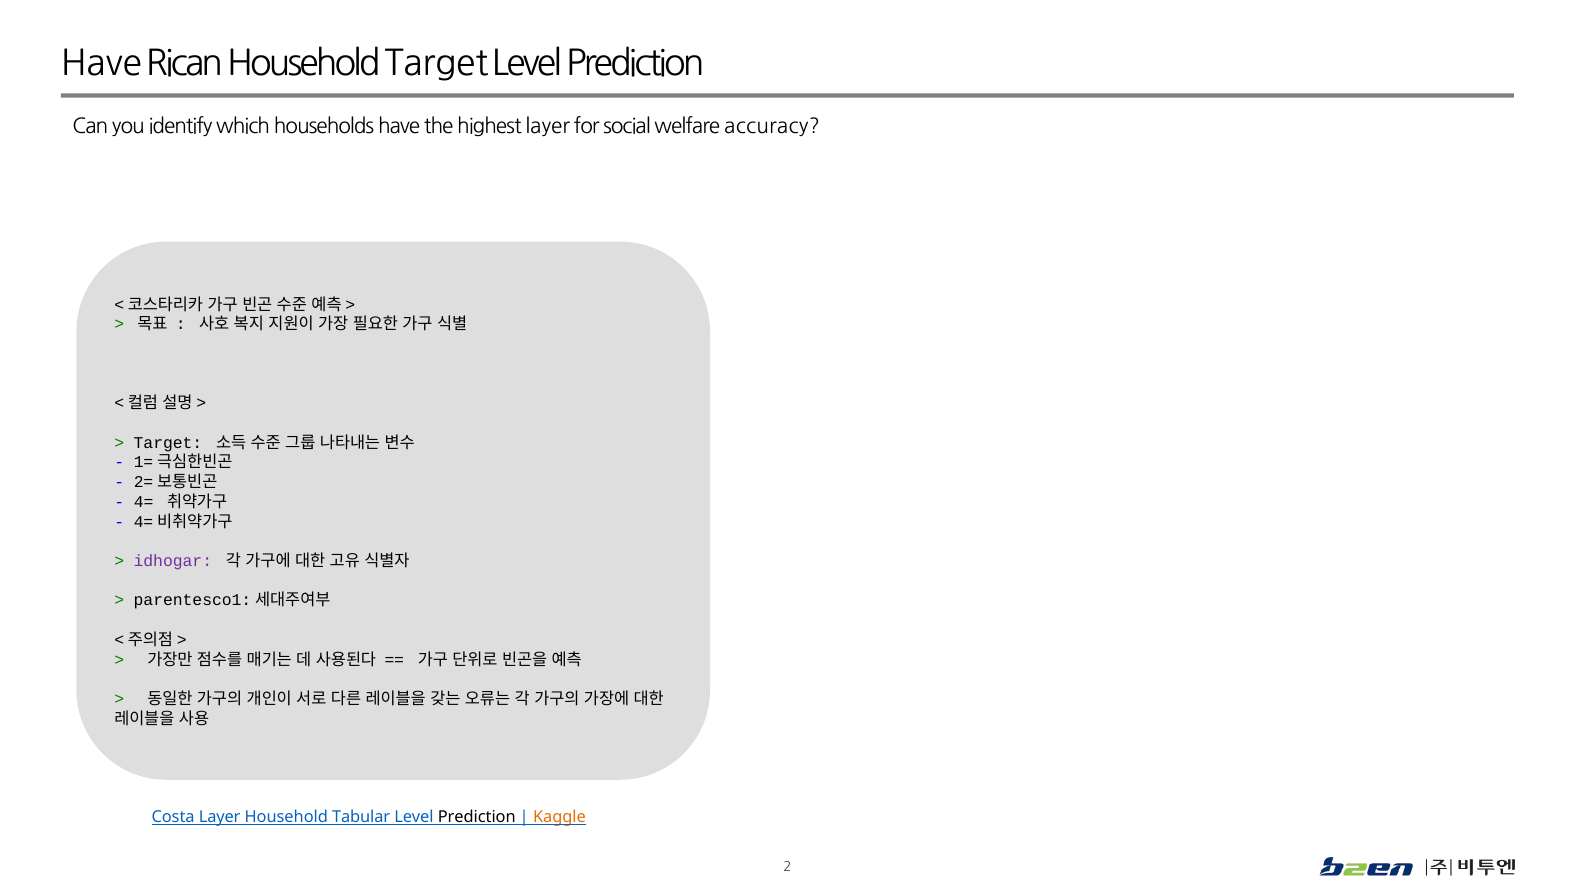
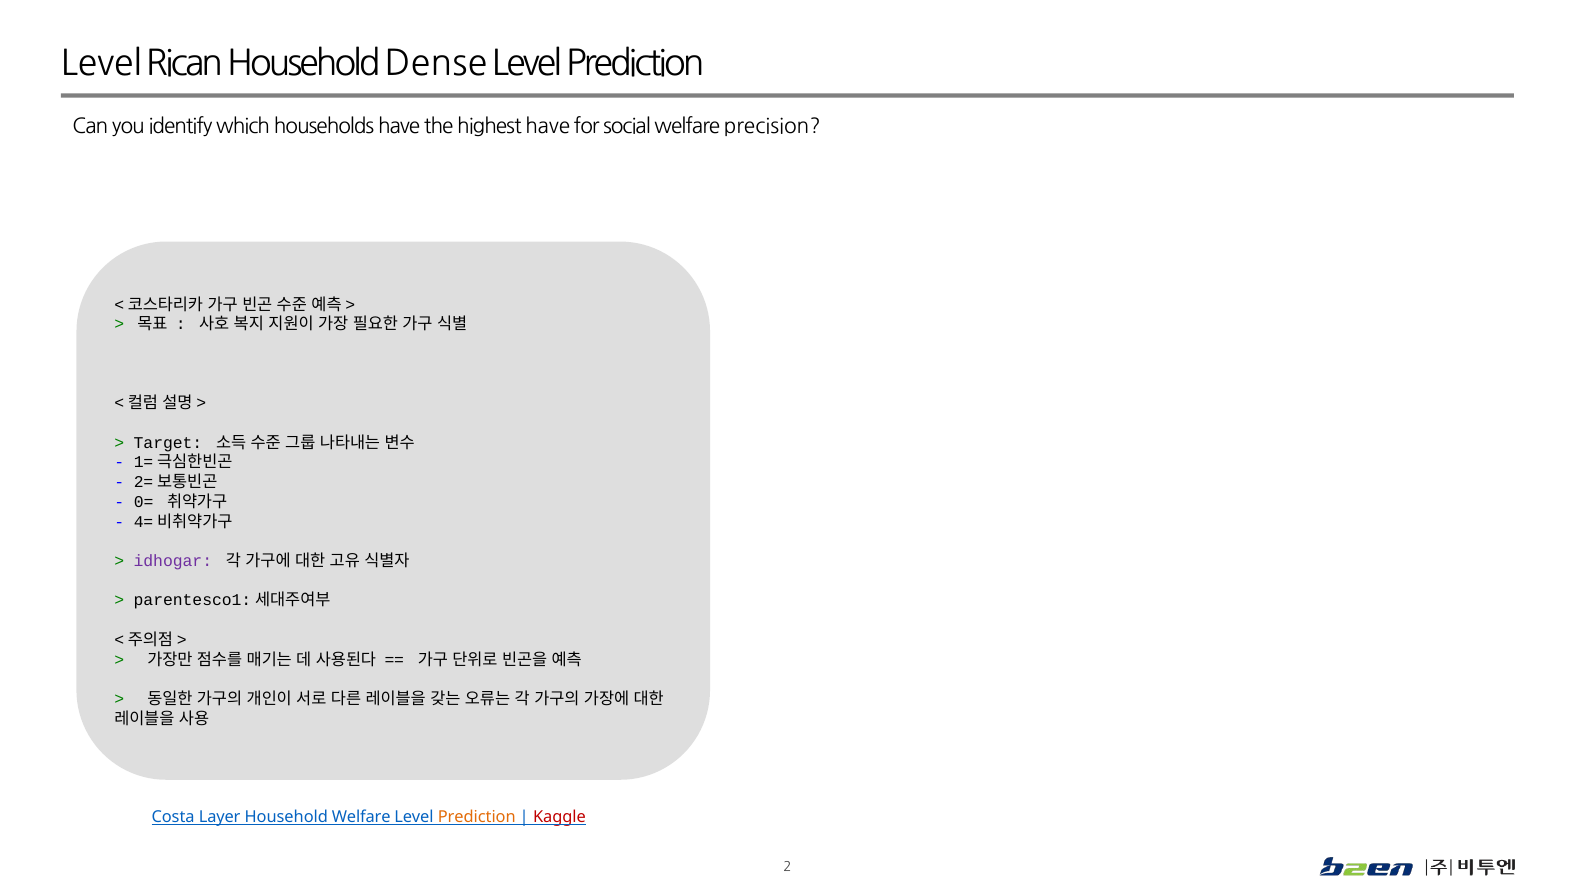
Have at (101, 64): Have -> Level
Household Target: Target -> Dense
highest layer: layer -> have
accuracy: accuracy -> precision
4=: 4= -> 0=
Household Tabular: Tabular -> Welfare
Prediction at (477, 817) colour: black -> orange
Kaggle colour: orange -> red
